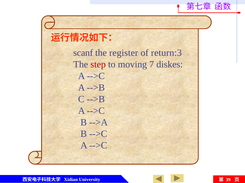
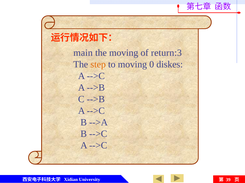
scanf: scanf -> main
the register: register -> moving
step colour: red -> orange
7: 7 -> 0
